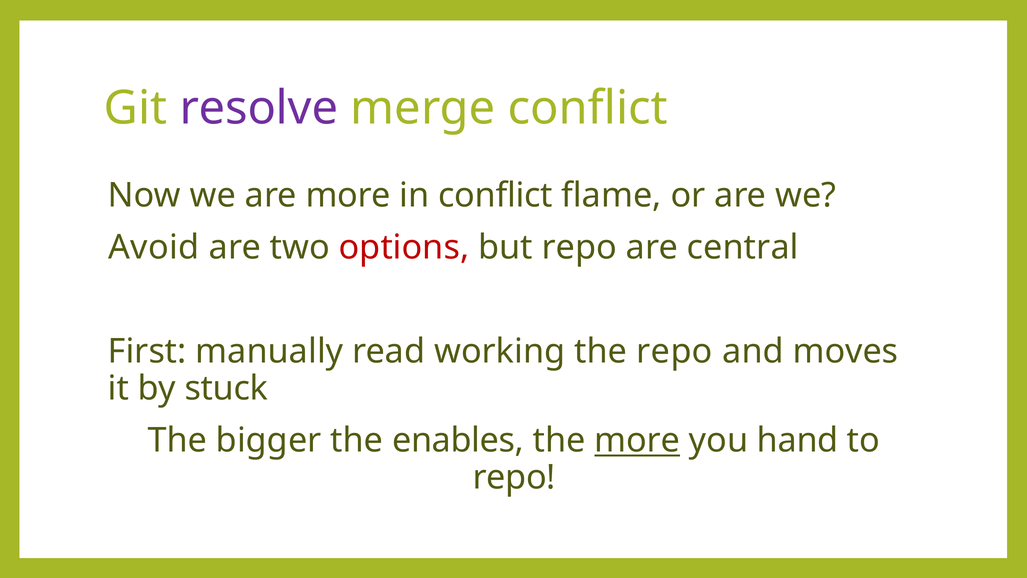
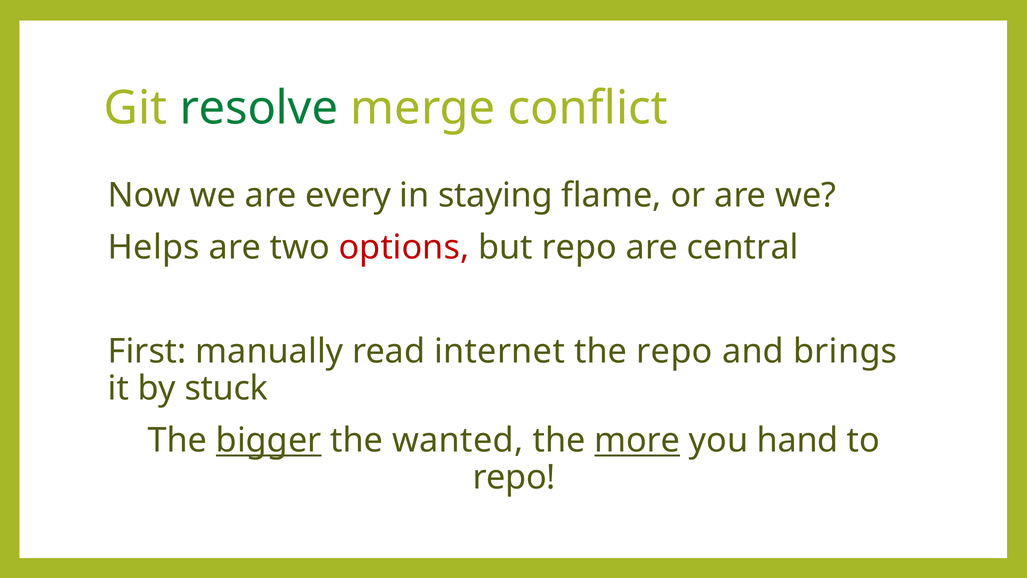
resolve colour: purple -> green
are more: more -> every
in conflict: conflict -> staying
Avoid: Avoid -> Helps
working: working -> internet
moves: moves -> brings
bigger underline: none -> present
enables: enables -> wanted
